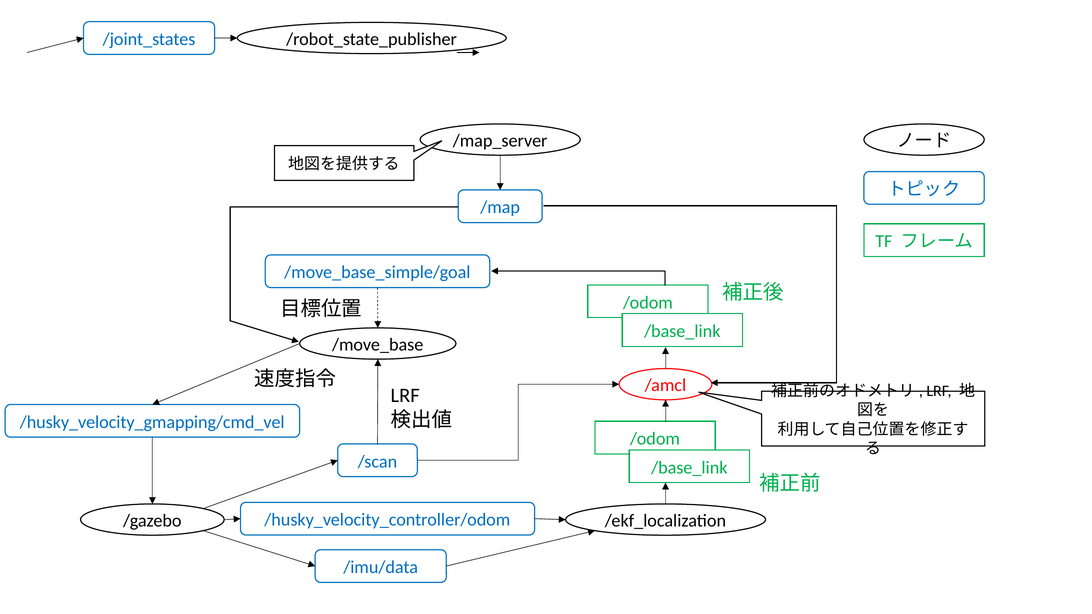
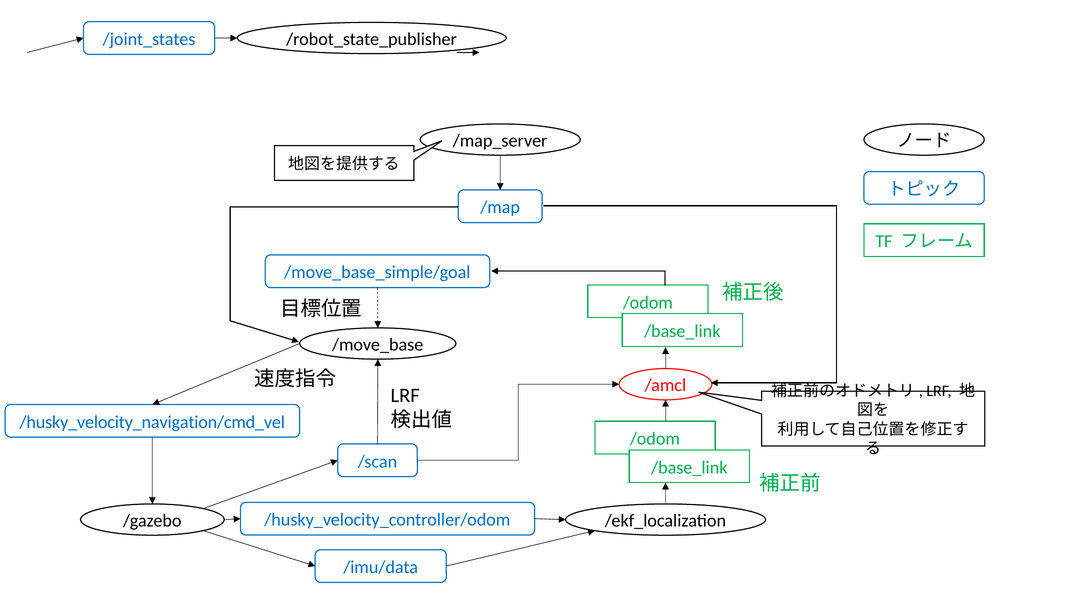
/husky_velocity_gmapping/cmd_vel: /husky_velocity_gmapping/cmd_vel -> /husky_velocity_navigation/cmd_vel
